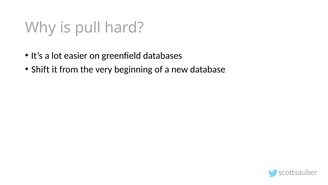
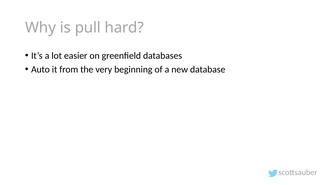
Shift: Shift -> Auto
